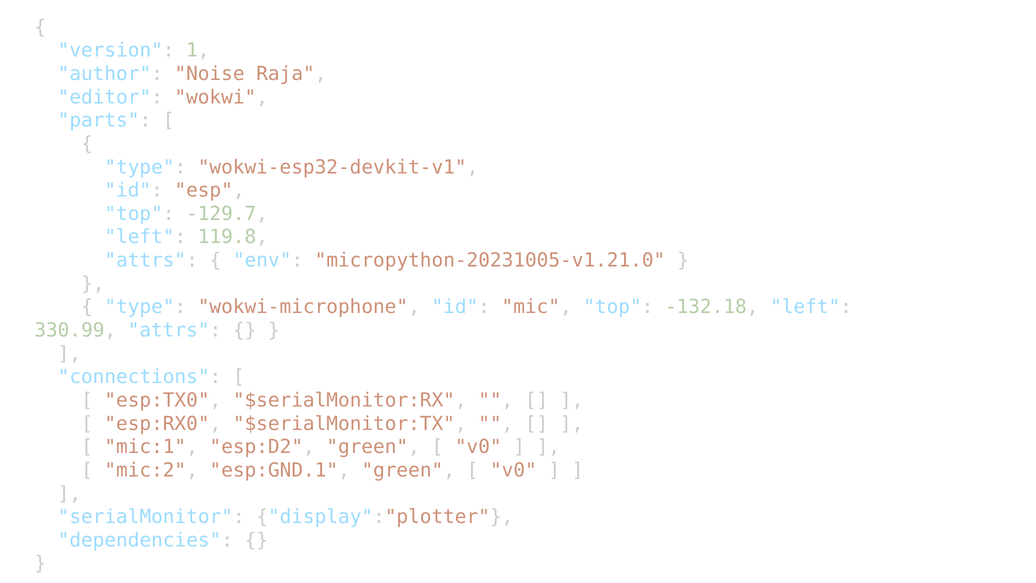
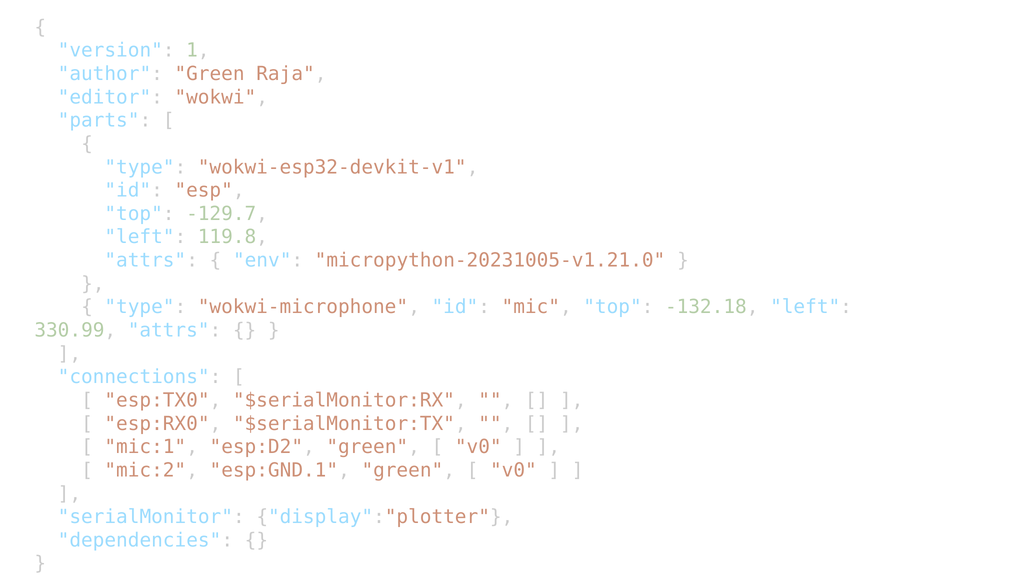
author Noise: Noise -> Green
